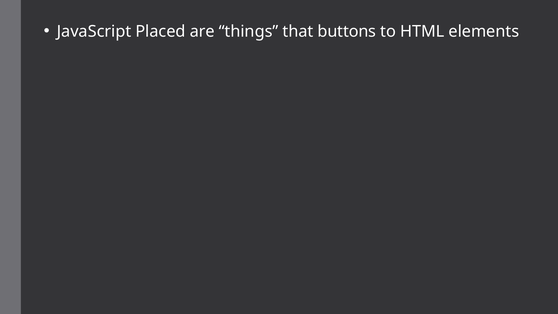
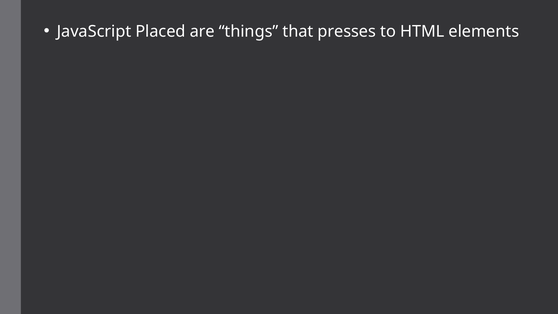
buttons: buttons -> presses
